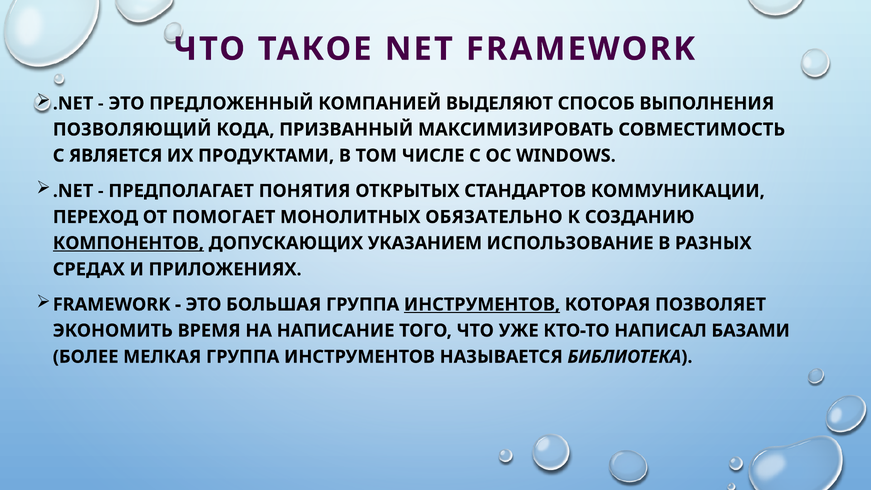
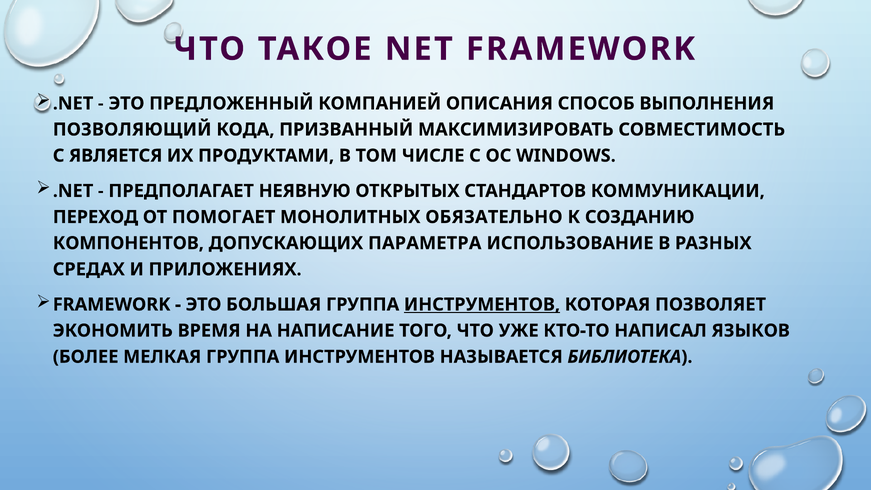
ВЫДЕЛЯЮТ: ВЫДЕЛЯЮТ -> ОПИСАНИЯ
ПОНЯТИЯ: ПОНЯТИЯ -> НЕЯВНУЮ
КОМПОНЕНТОВ underline: present -> none
УКАЗАНИЕМ: УКАЗАНИЕМ -> ПАРАМЕТРА
БАЗАМИ: БАЗАМИ -> ЯЗЫКОВ
